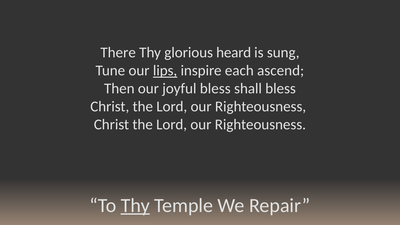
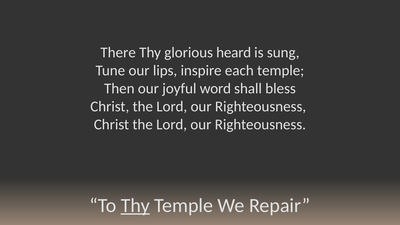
lips underline: present -> none
each ascend: ascend -> temple
joyful bless: bless -> word
